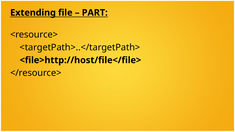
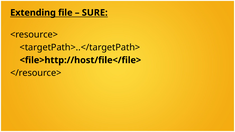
PART: PART -> SURE
